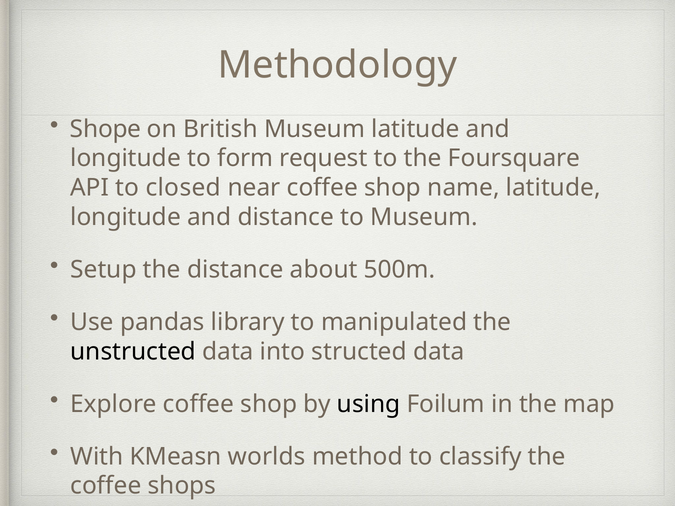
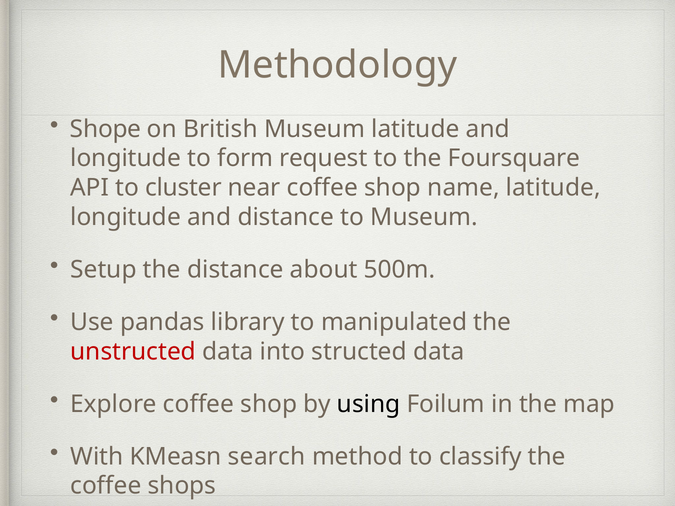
closed: closed -> cluster
unstructed colour: black -> red
worlds: worlds -> search
